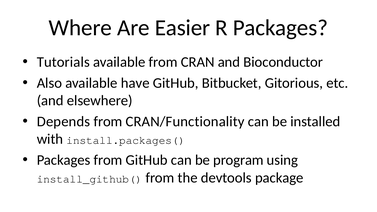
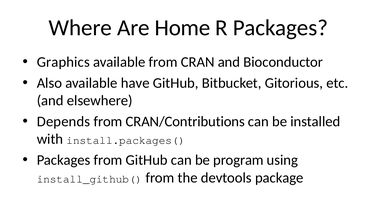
Easier: Easier -> Home
Tutorials: Tutorials -> Graphics
CRAN/Functionality: CRAN/Functionality -> CRAN/Contributions
